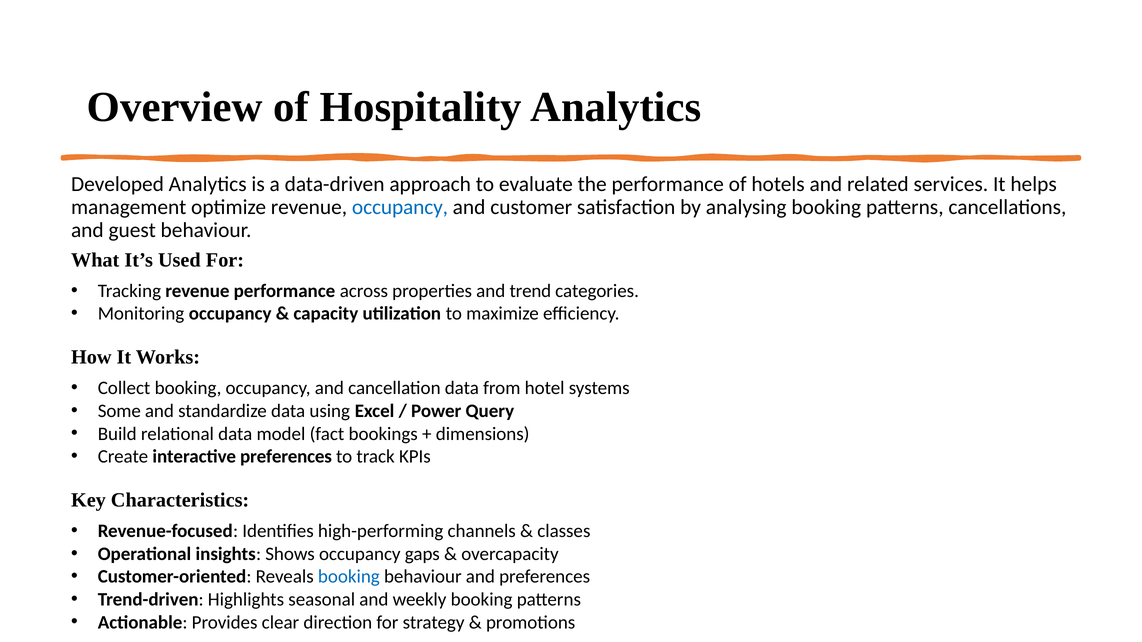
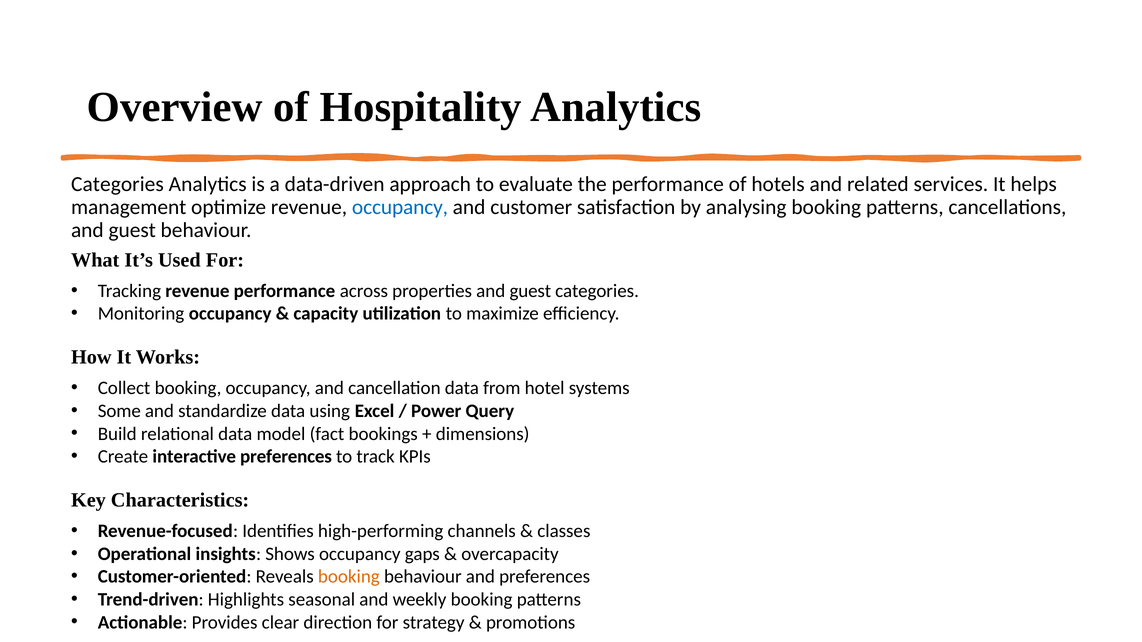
Developed at (117, 184): Developed -> Categories
properties and trend: trend -> guest
booking at (349, 577) colour: blue -> orange
